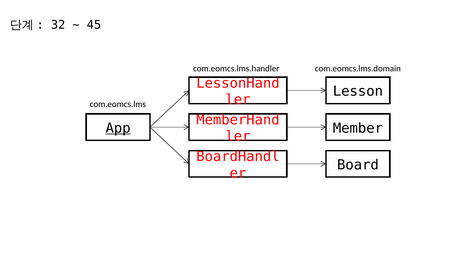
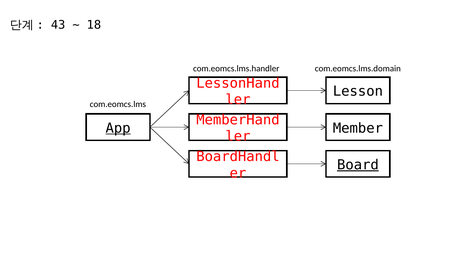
32: 32 -> 43
45: 45 -> 18
Board underline: none -> present
